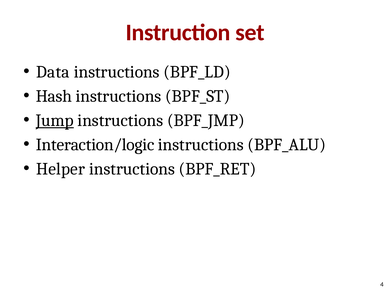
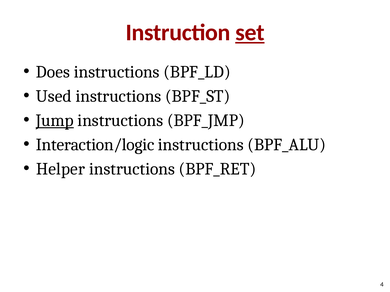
set underline: none -> present
Data: Data -> Does
Hash: Hash -> Used
